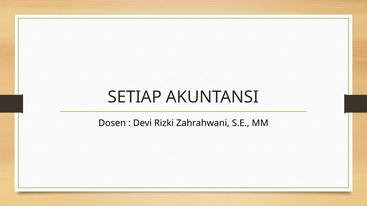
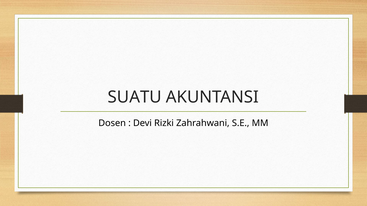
SETIAP: SETIAP -> SUATU
